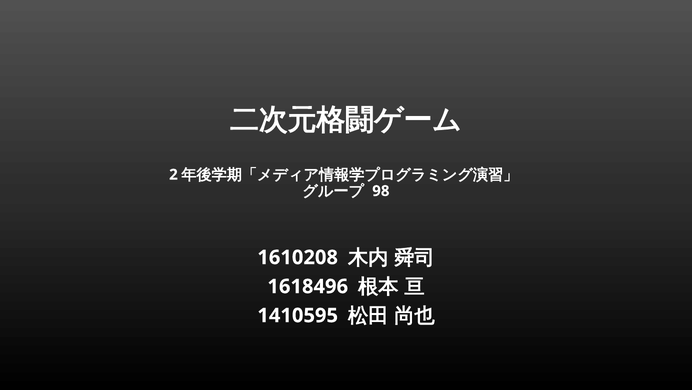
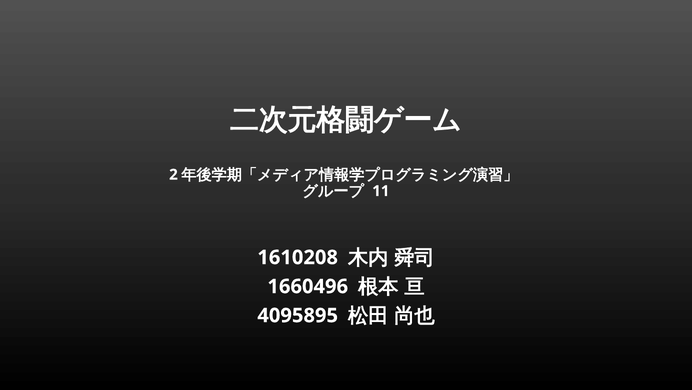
98: 98 -> 11
1618496: 1618496 -> 1660496
1410595: 1410595 -> 4095895
